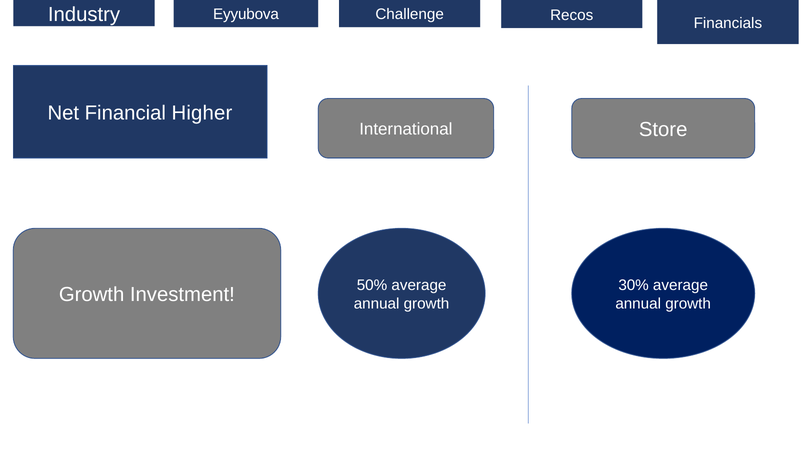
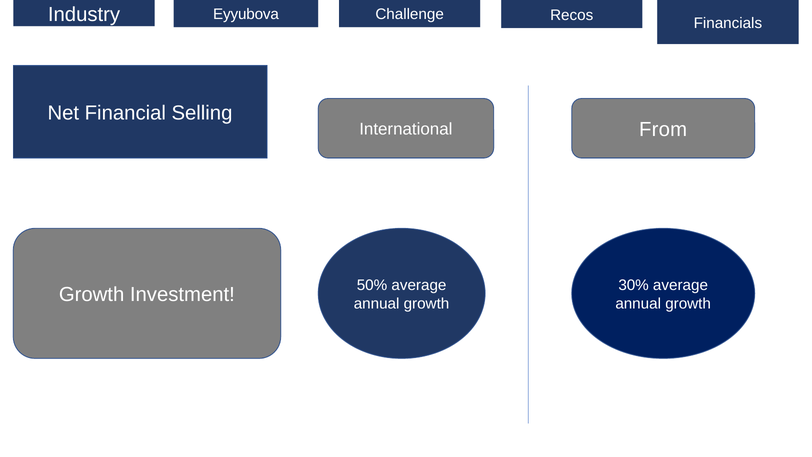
Higher: Higher -> Selling
Store: Store -> From
